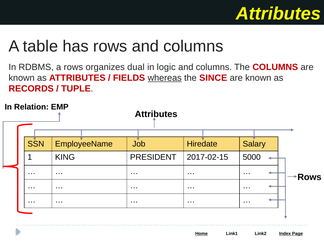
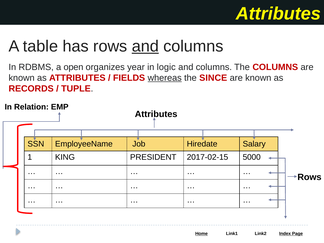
and at (145, 46) underline: none -> present
a rows: rows -> open
dual: dual -> year
